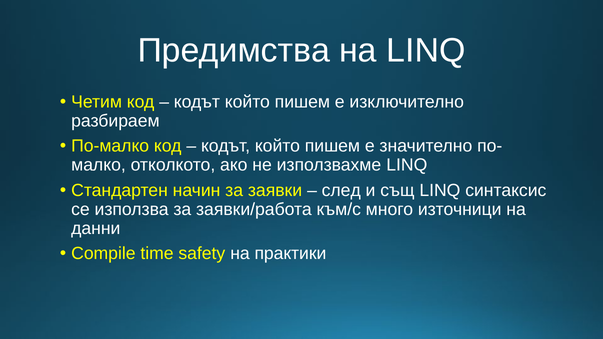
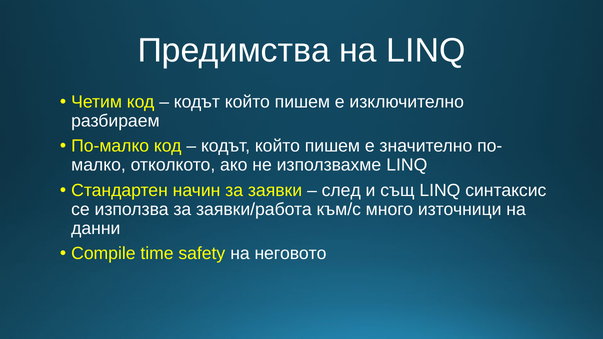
практики: практики -> неговото
